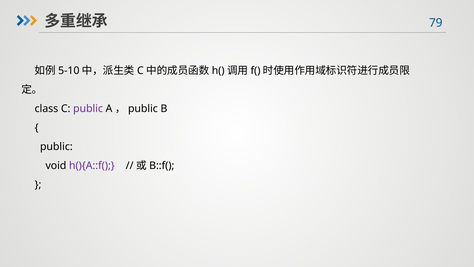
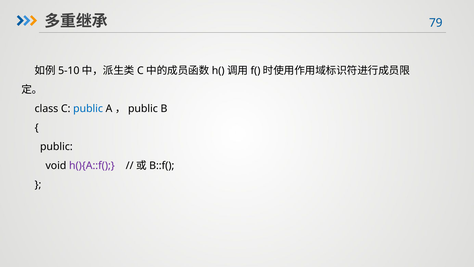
public at (88, 109) colour: purple -> blue
